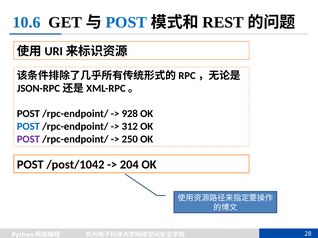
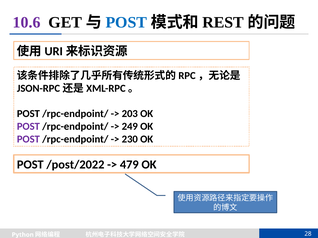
10.6 colour: blue -> purple
928: 928 -> 203
POST at (28, 127) colour: blue -> purple
312: 312 -> 249
250: 250 -> 230
/post/1042: /post/1042 -> /post/2022
204: 204 -> 479
